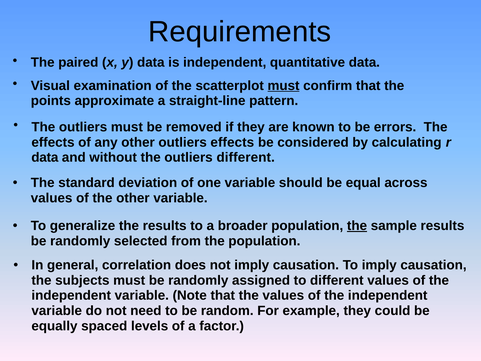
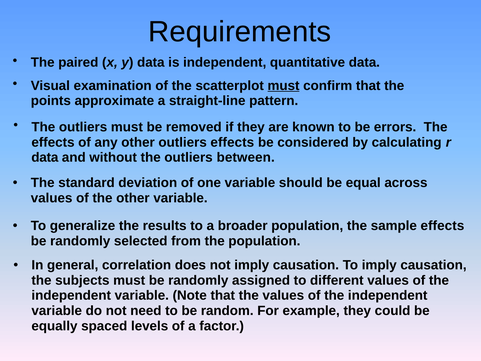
outliers different: different -> between
the at (357, 226) underline: present -> none
sample results: results -> effects
